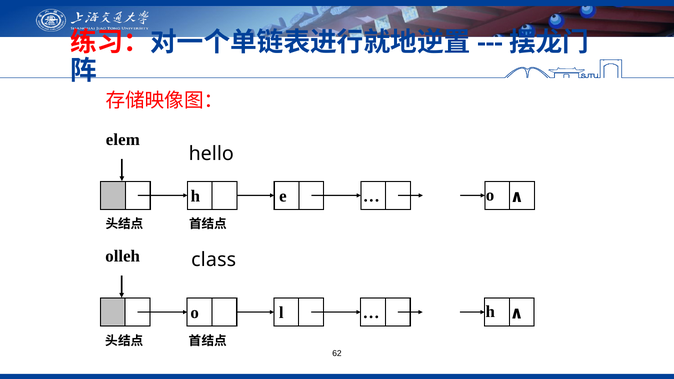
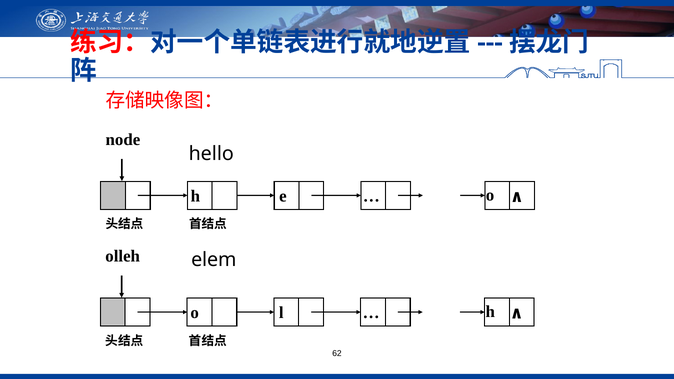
elem: elem -> node
class: class -> elem
